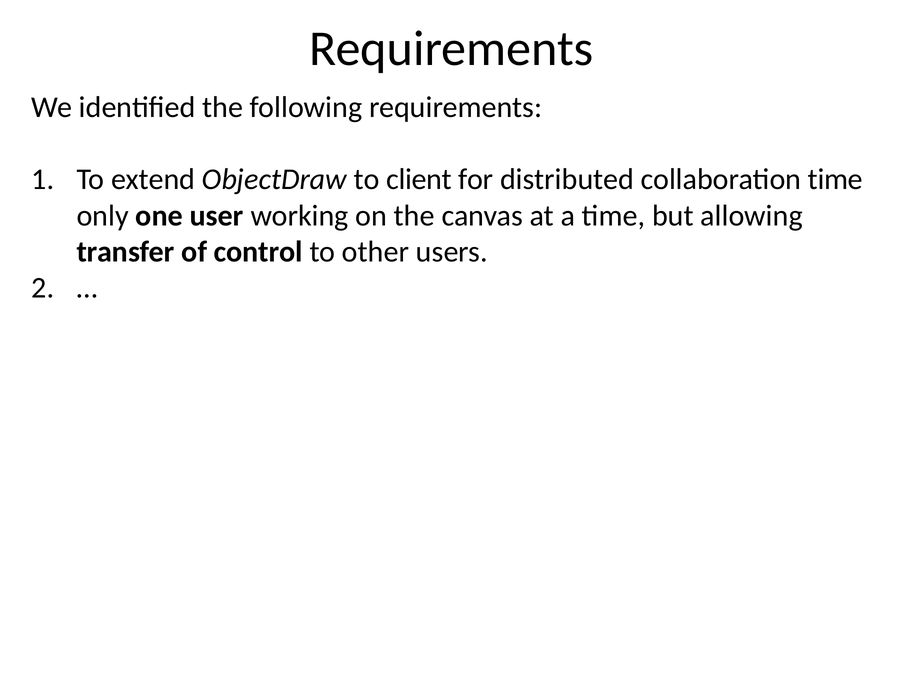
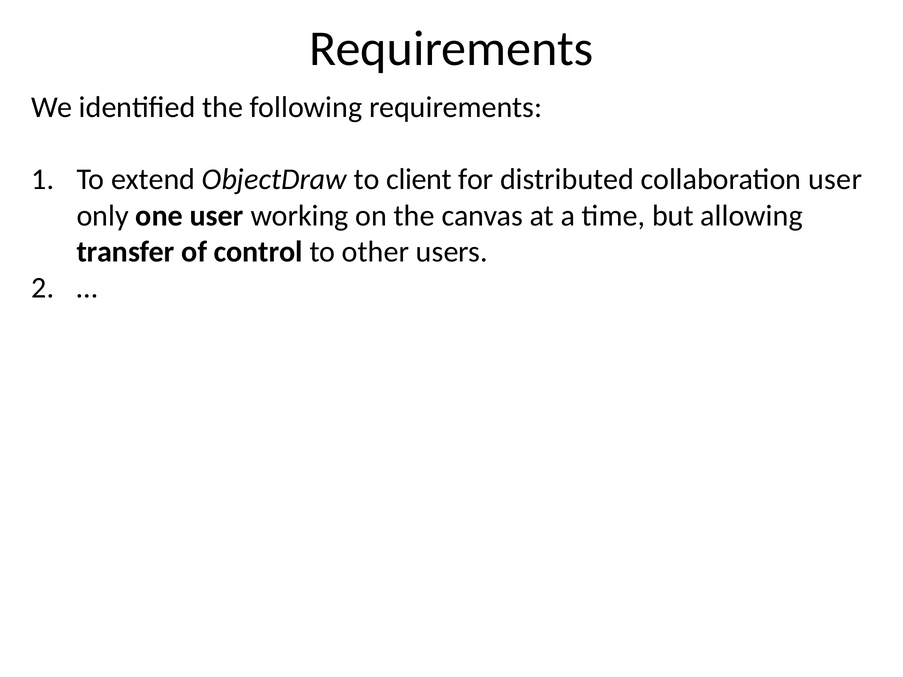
collaboration time: time -> user
